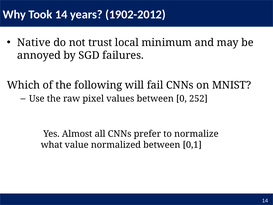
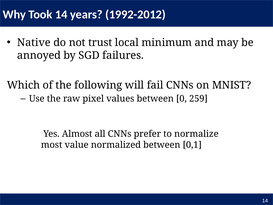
1902-2012: 1902-2012 -> 1992-2012
252: 252 -> 259
what: what -> most
